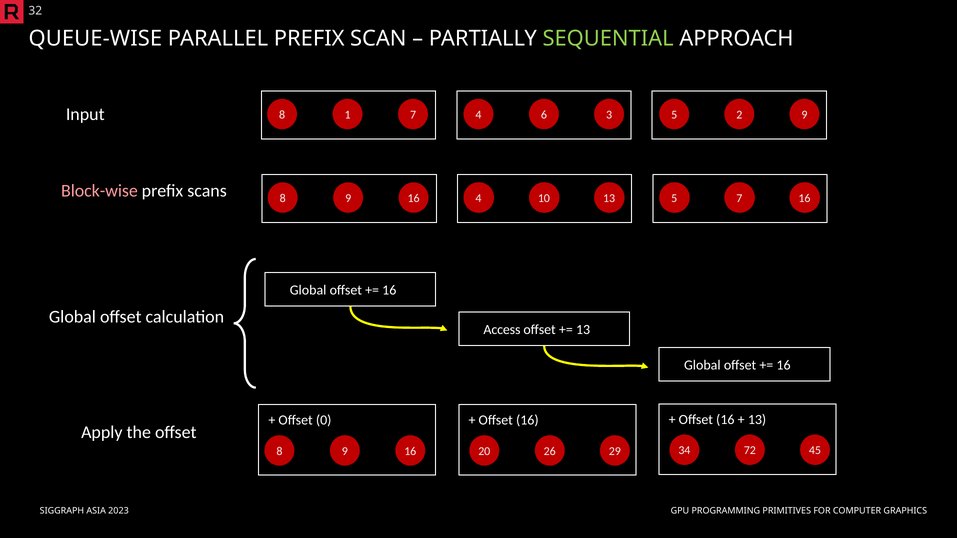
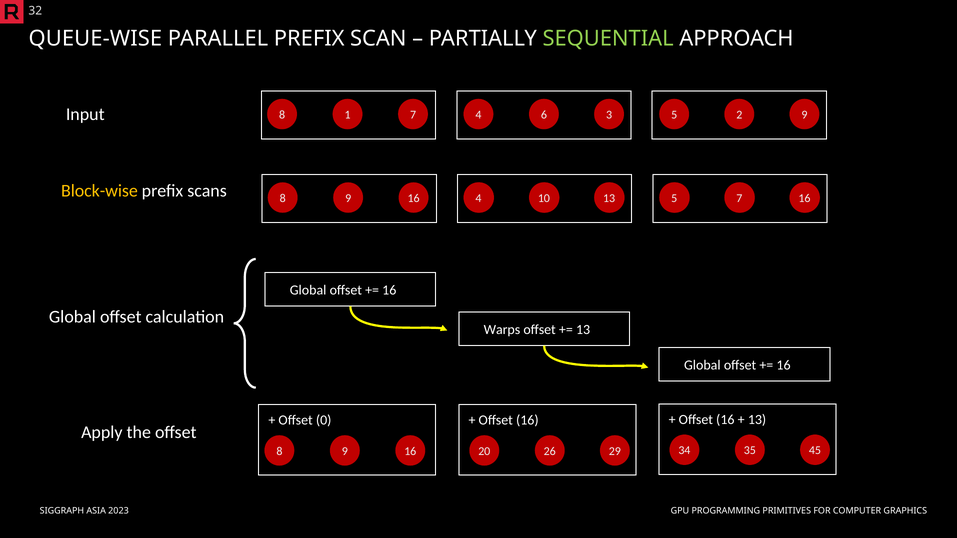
Block-wise colour: pink -> yellow
Access: Access -> Warps
72: 72 -> 35
